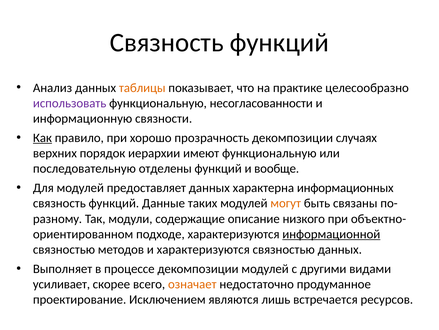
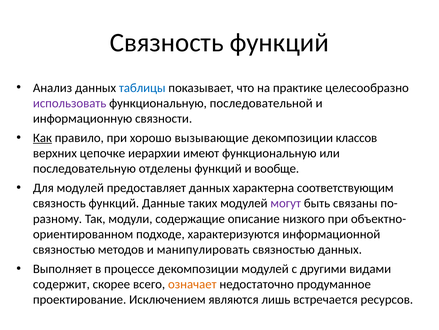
таблицы colour: orange -> blue
несогласованности: несогласованности -> последовательной
прозрачность: прозрачность -> вызывающие
случаях: случаях -> классов
порядок: порядок -> цепочке
информационных: информационных -> соответствующим
могут colour: orange -> purple
информационной underline: present -> none
и характеризуются: характеризуются -> манипулировать
усиливает: усиливает -> содержит
